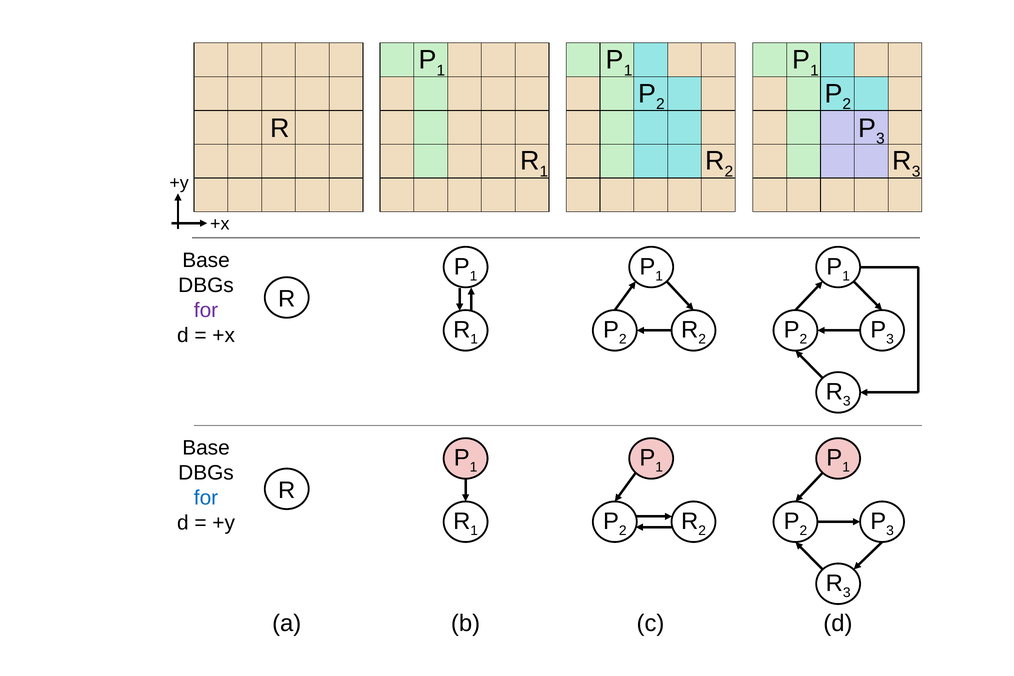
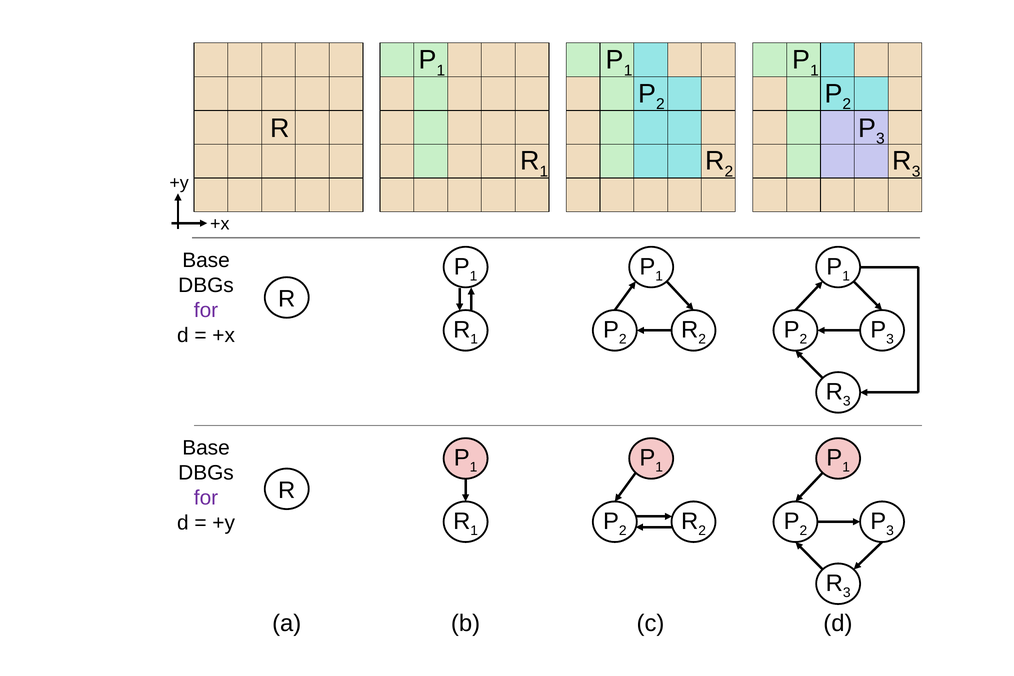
for at (206, 498) colour: blue -> purple
